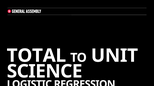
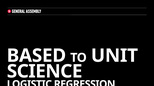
TOTAL: TOTAL -> BASED
